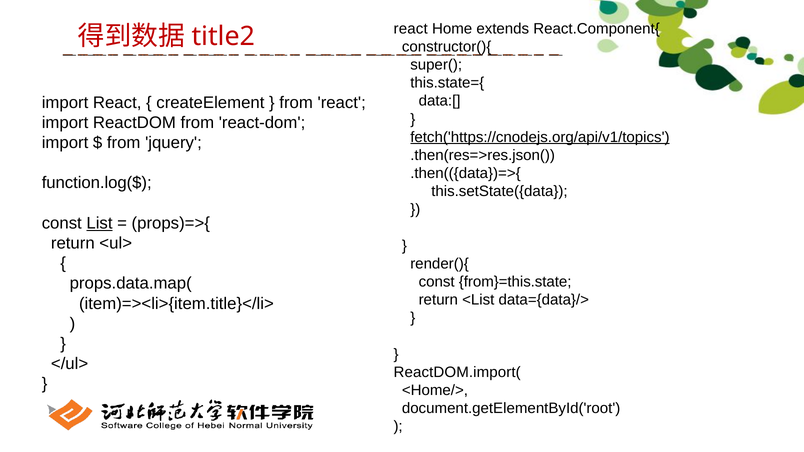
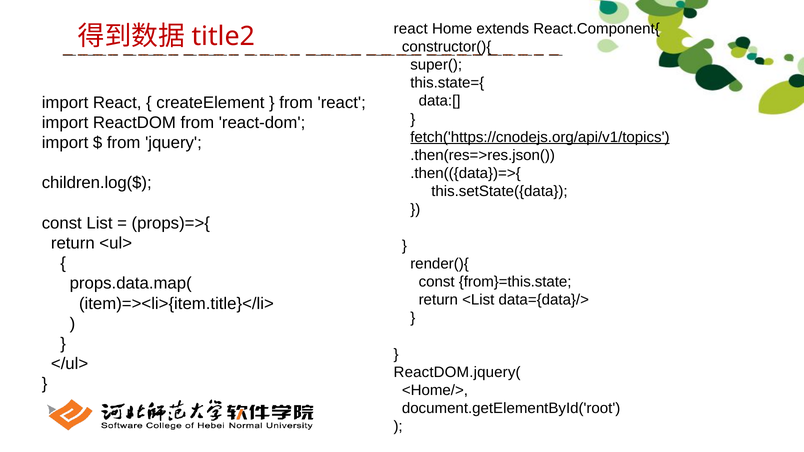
function.log($: function.log($ -> children.log($
List underline: present -> none
ReactDOM.import(: ReactDOM.import( -> ReactDOM.jquery(
